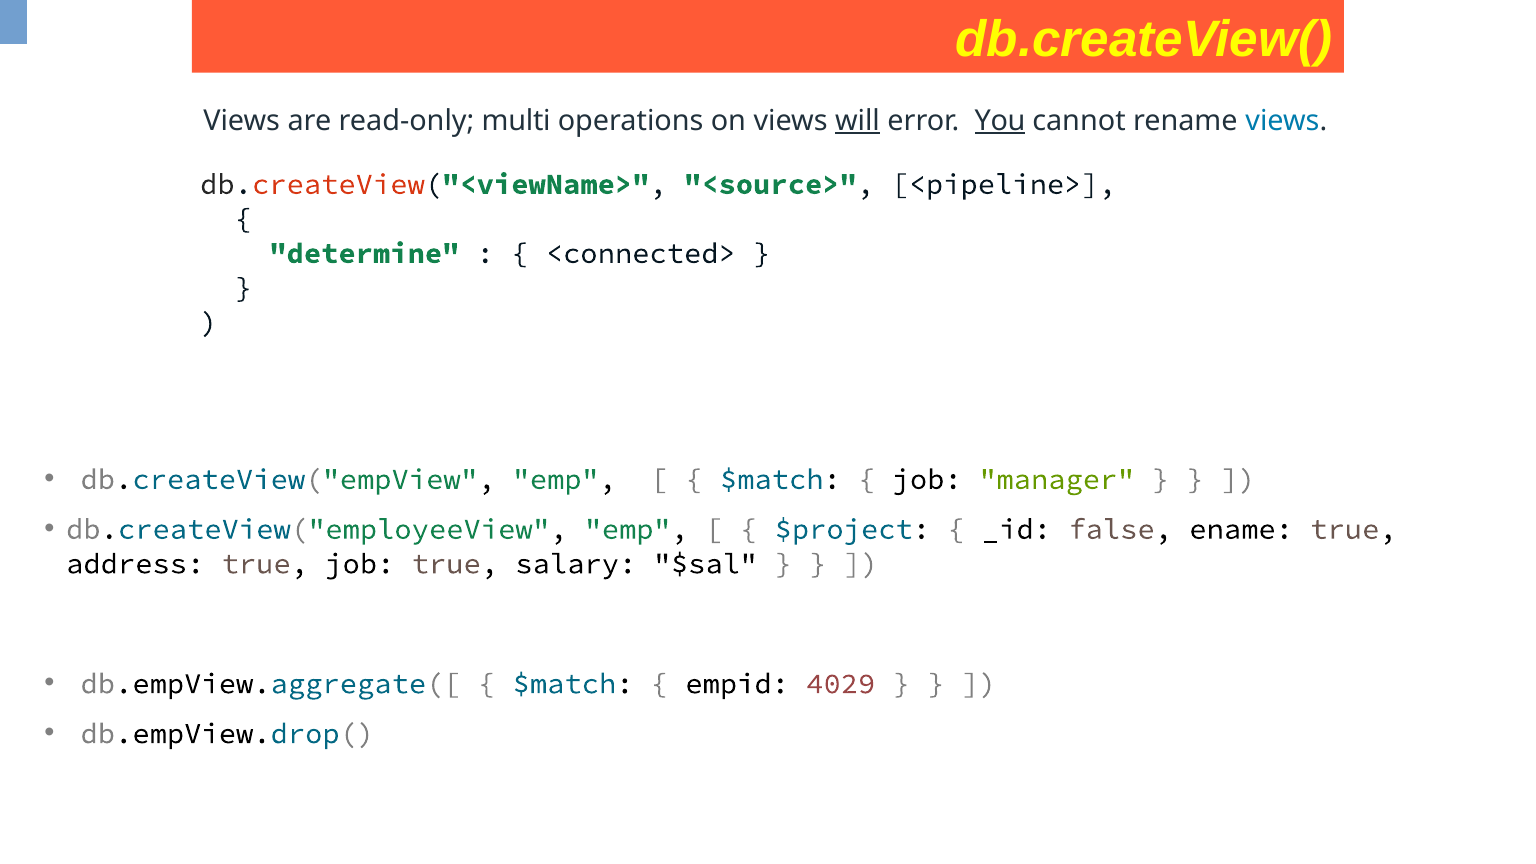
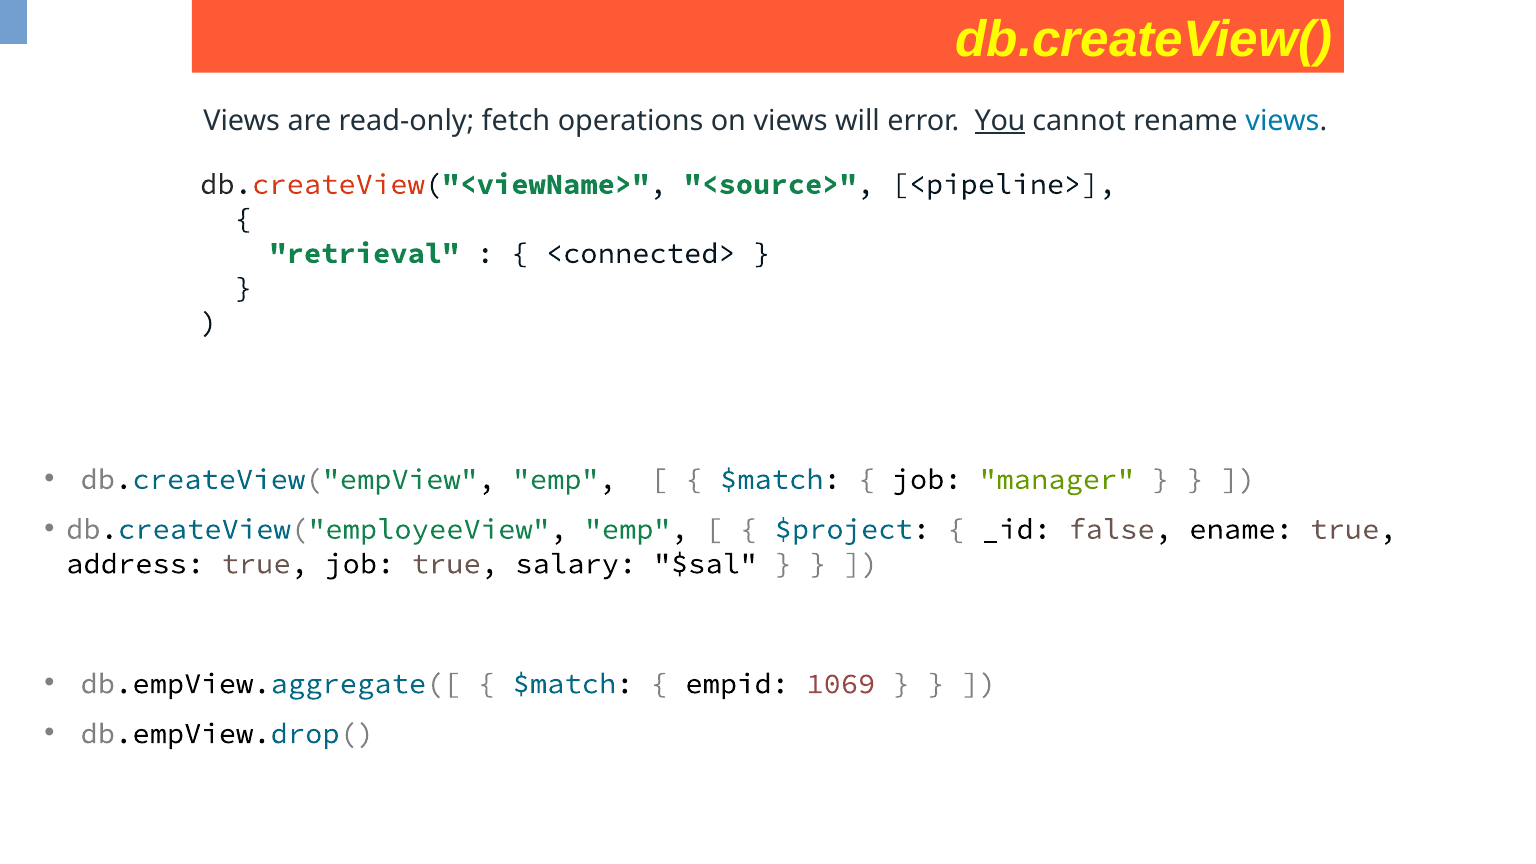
multi: multi -> fetch
will underline: present -> none
determine: determine -> retrieval
4029: 4029 -> 1069
